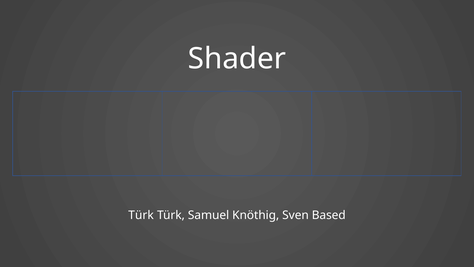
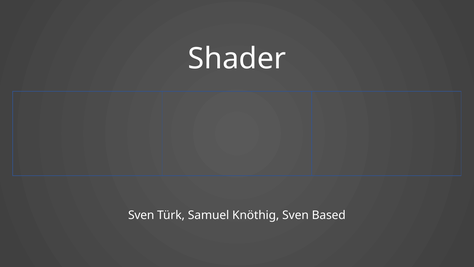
Türk at (141, 215): Türk -> Sven
